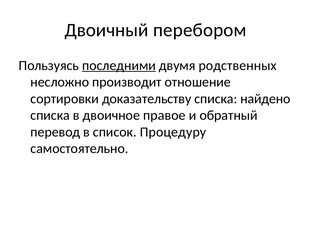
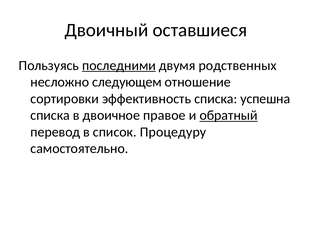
перебором: перебором -> оставшиеся
производит: производит -> следующем
доказательству: доказательству -> эффективность
найдено: найдено -> успешна
обратный underline: none -> present
